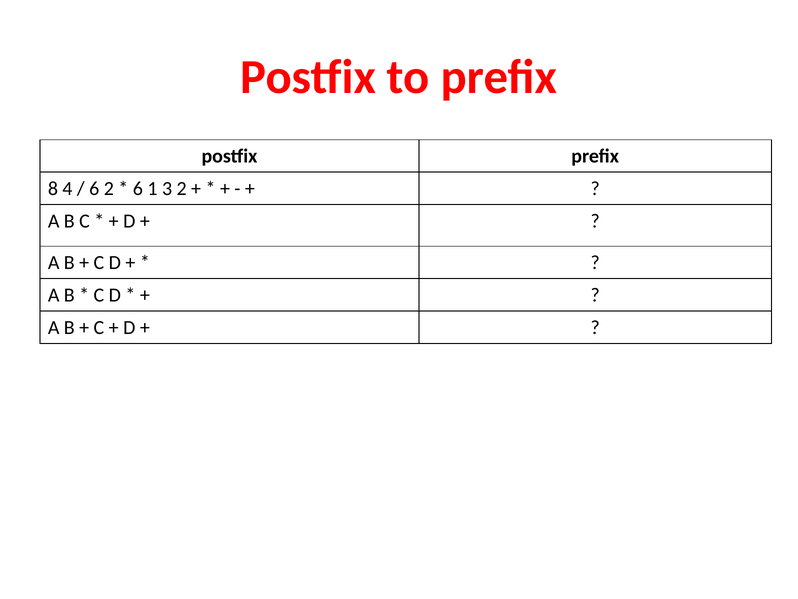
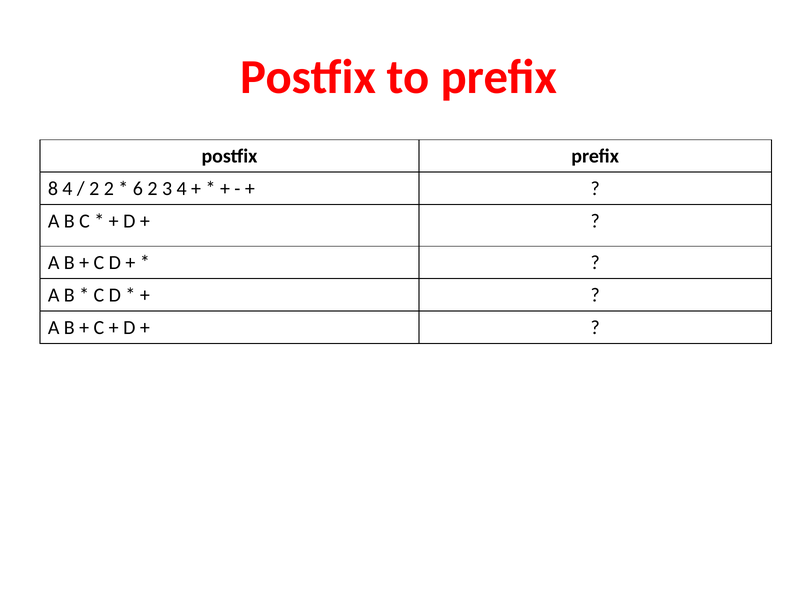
6 at (94, 188): 6 -> 2
6 1: 1 -> 2
3 2: 2 -> 4
